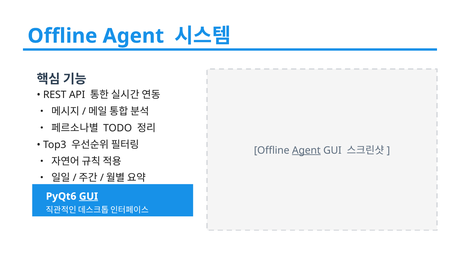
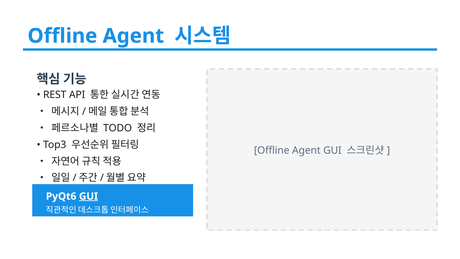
Agent at (306, 150) underline: present -> none
